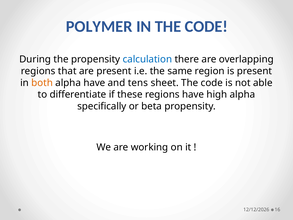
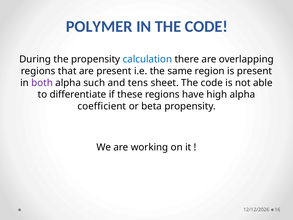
both colour: orange -> purple
alpha have: have -> such
specifically: specifically -> coefficient
